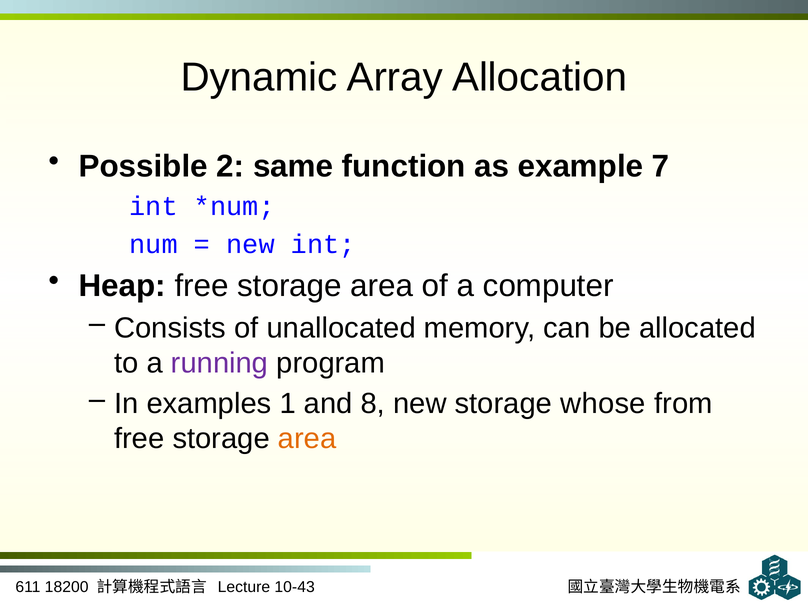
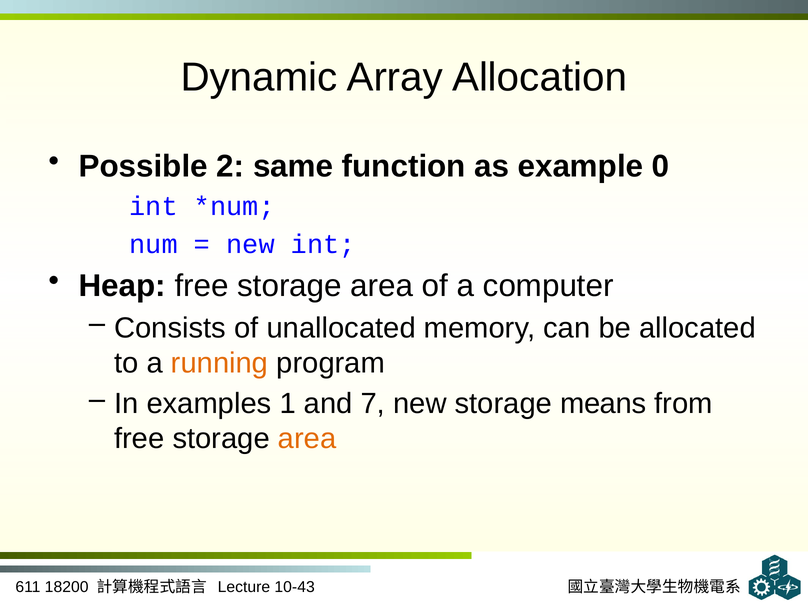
7: 7 -> 0
running colour: purple -> orange
8: 8 -> 7
whose: whose -> means
